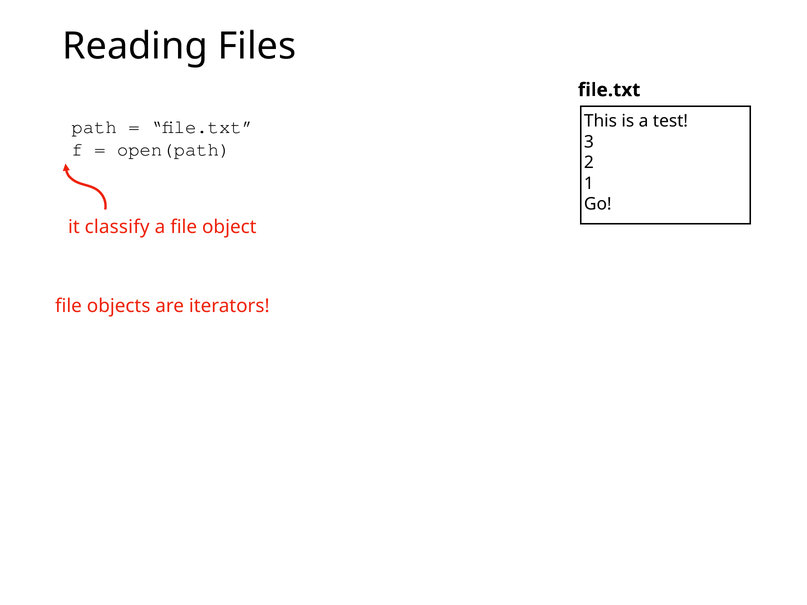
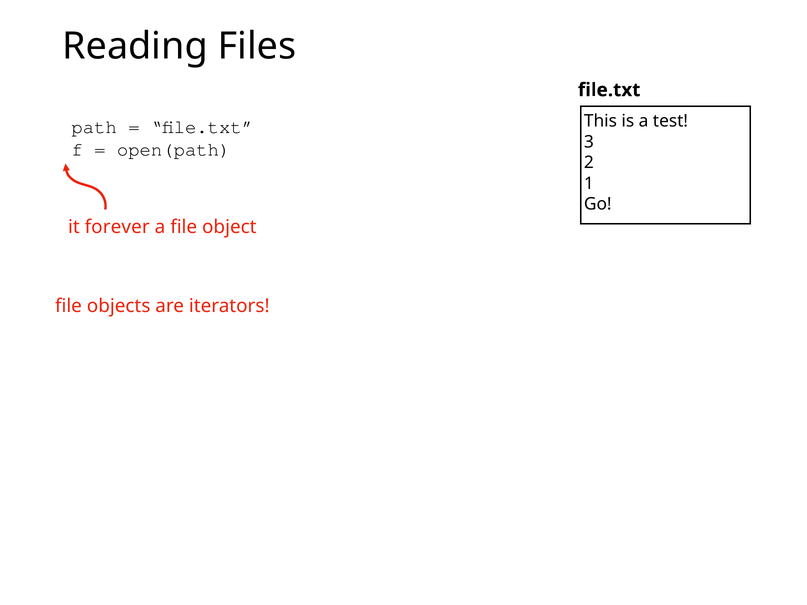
classify: classify -> forever
